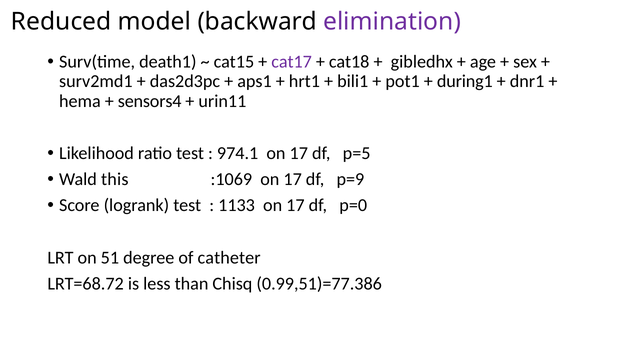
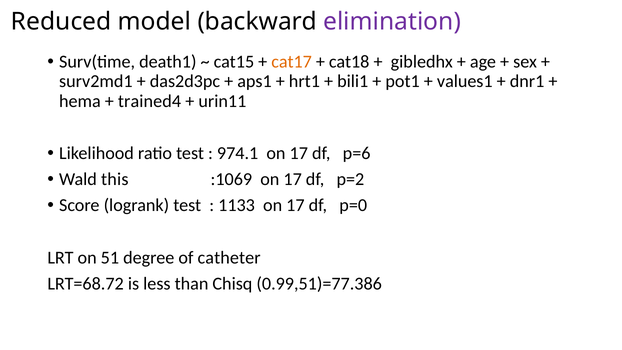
cat17 colour: purple -> orange
during1: during1 -> values1
sensors4: sensors4 -> trained4
p=5: p=5 -> p=6
p=9: p=9 -> p=2
